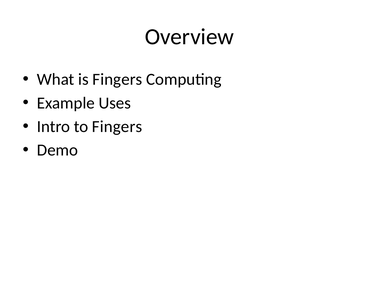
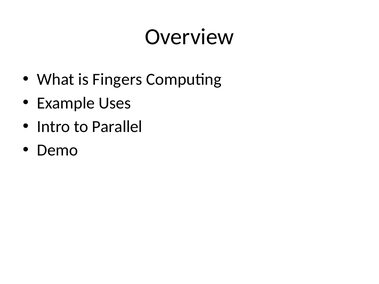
to Fingers: Fingers -> Parallel
